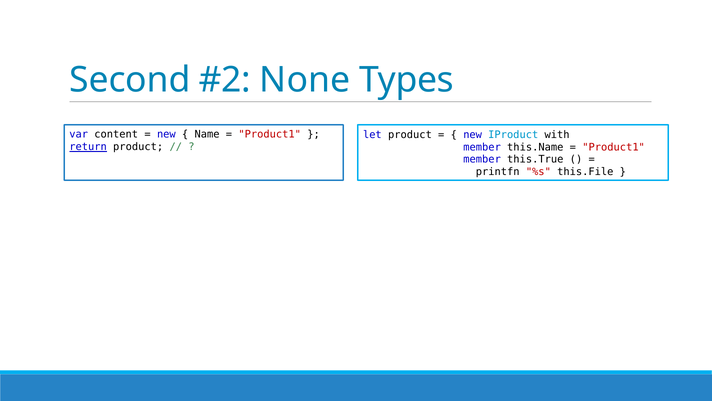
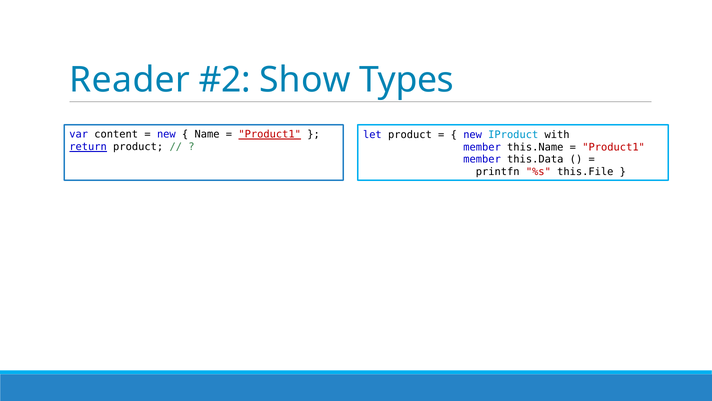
Second: Second -> Reader
None: None -> Show
Product1 at (270, 134) underline: none -> present
this.True: this.True -> this.Data
